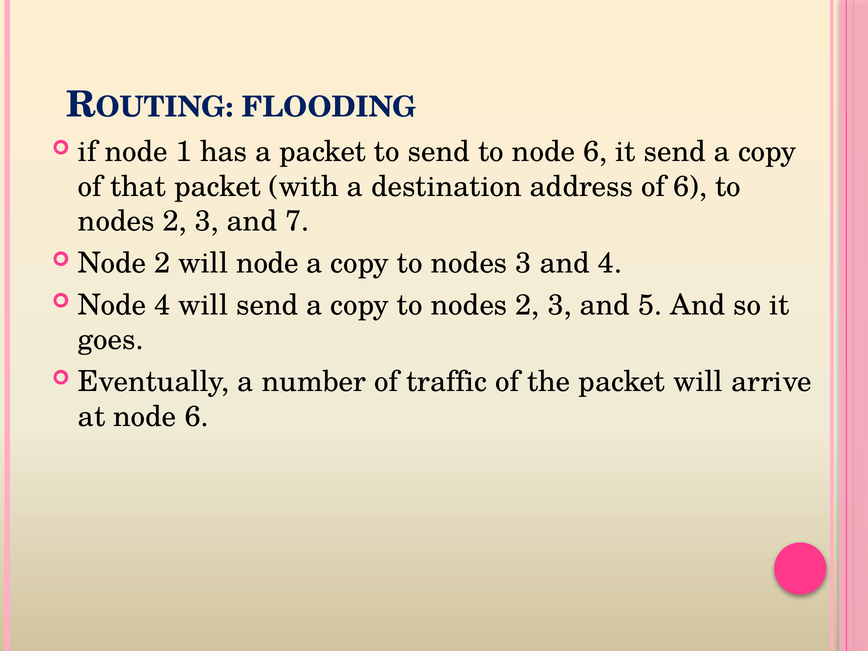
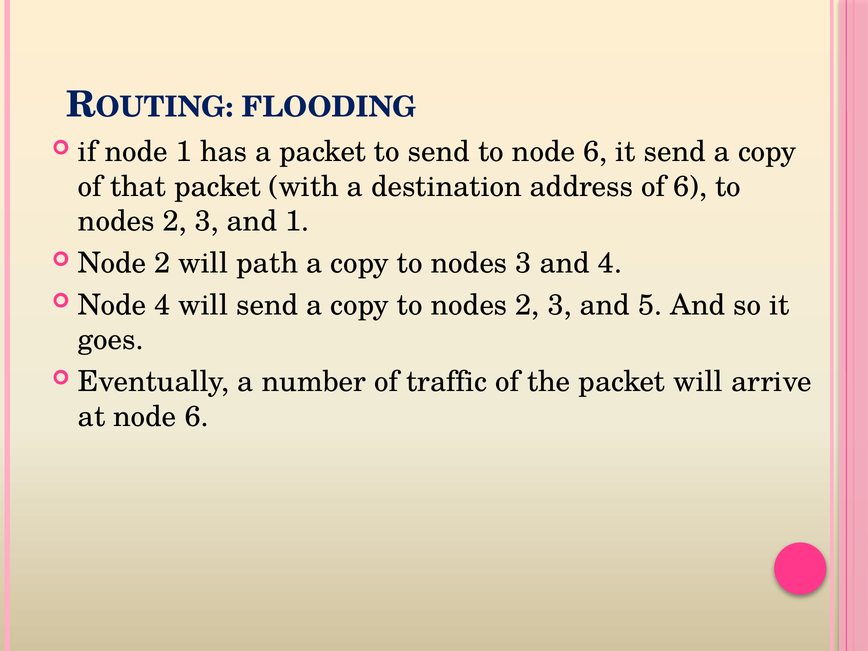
and 7: 7 -> 1
will node: node -> path
